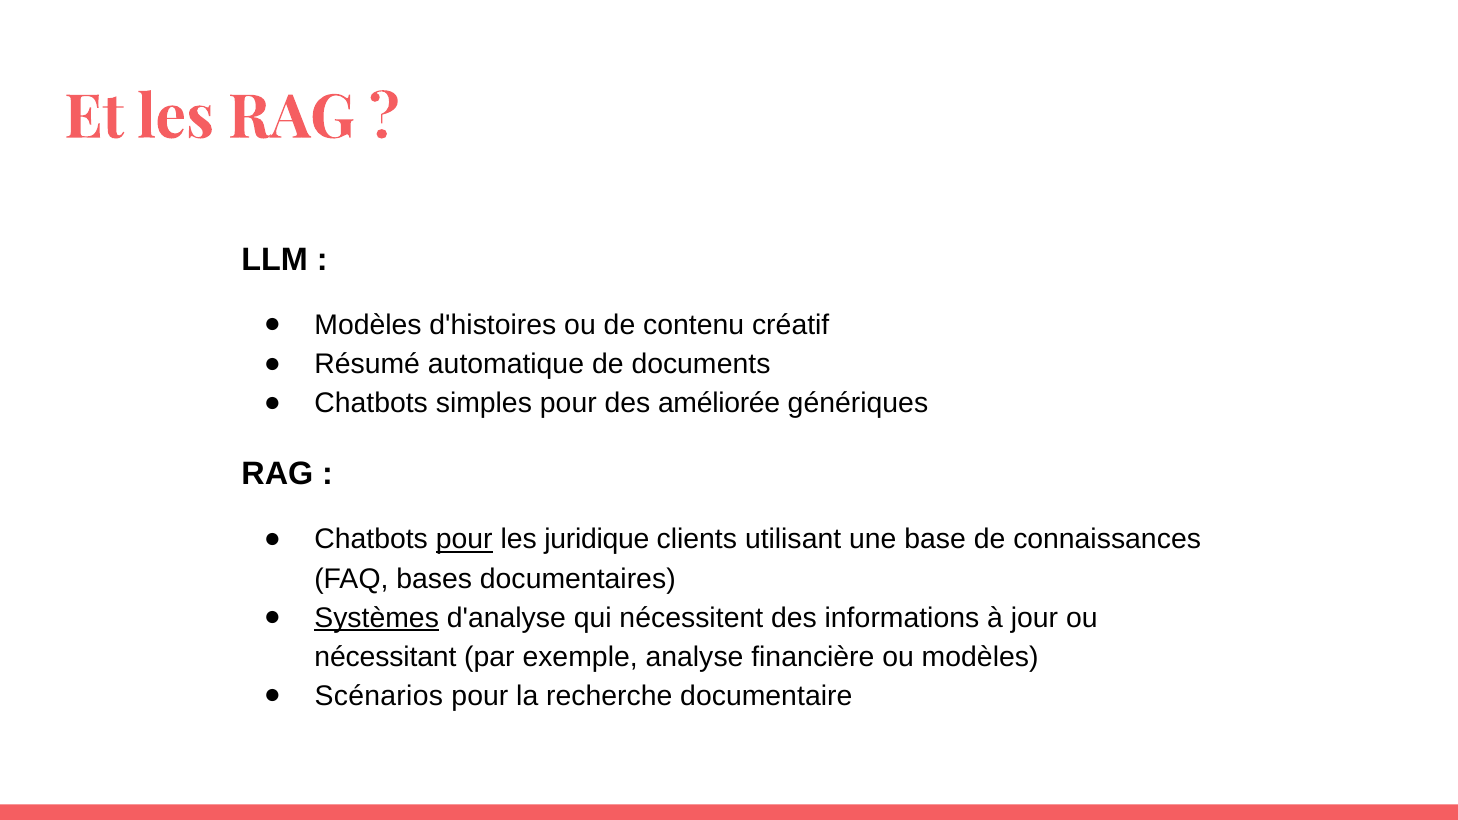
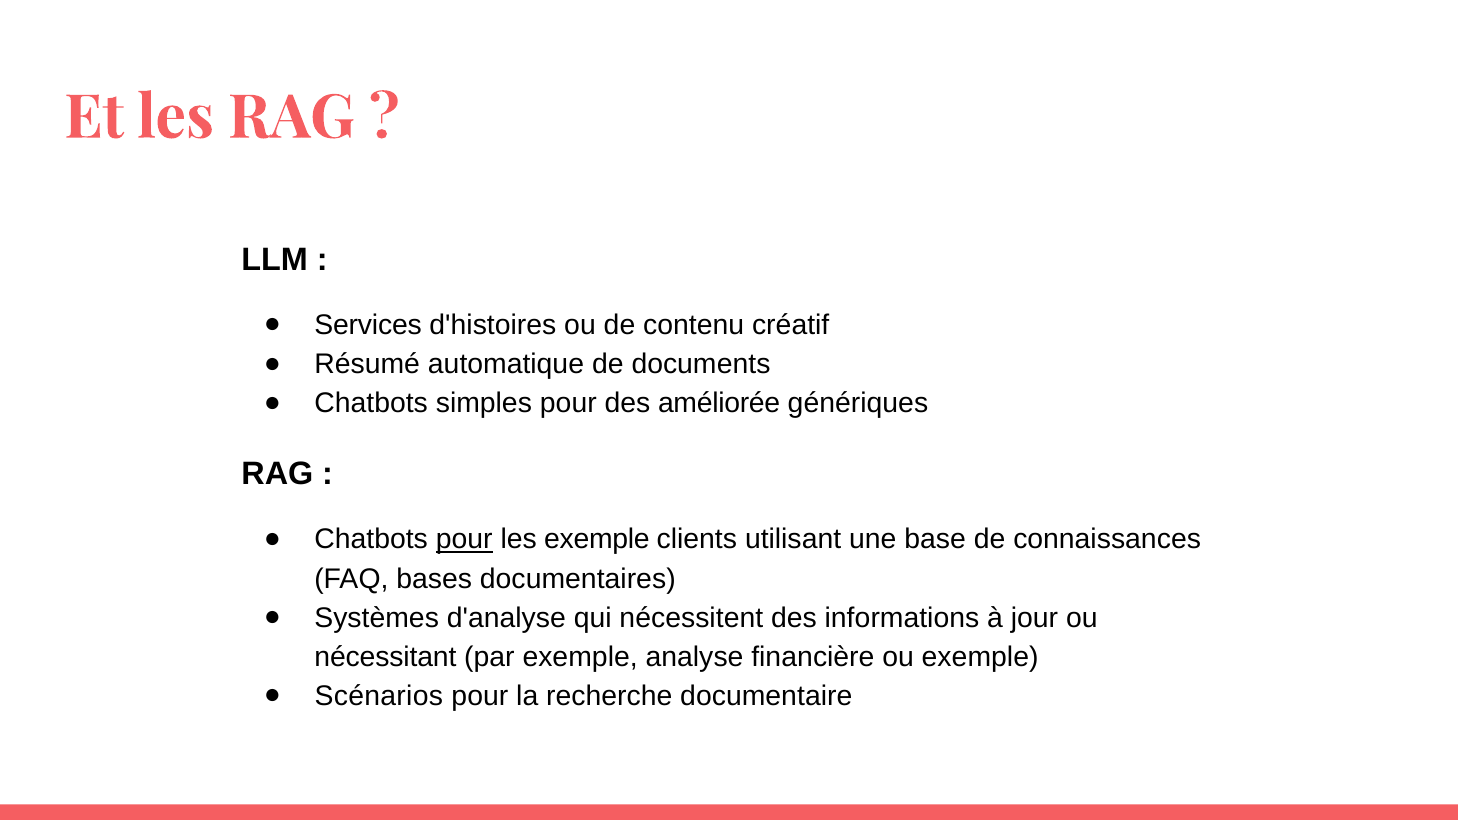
Modèles at (368, 325): Modèles -> Services
les juridique: juridique -> exemple
Systèmes underline: present -> none
ou modèles: modèles -> exemple
